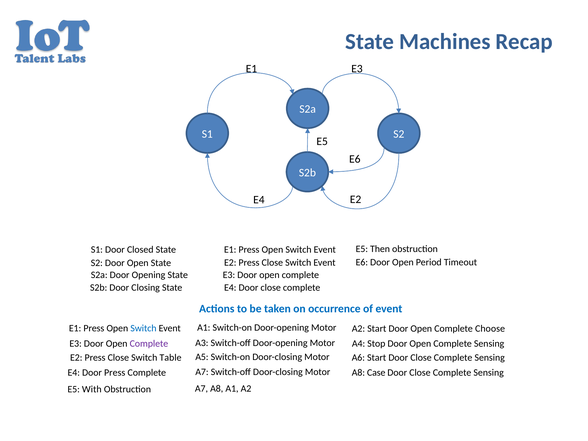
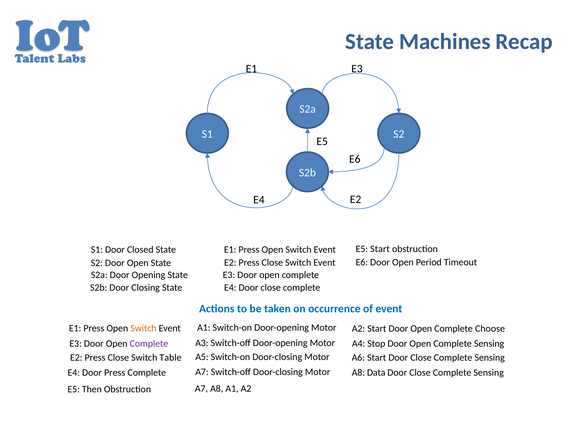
E5 Then: Then -> Start
Switch at (143, 328) colour: blue -> orange
Case: Case -> Data
With: With -> Then
